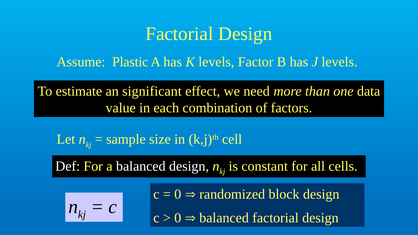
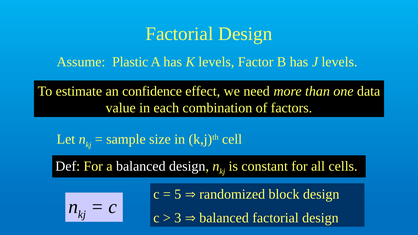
significant: significant -> confidence
0 at (178, 194): 0 -> 5
0 at (178, 218): 0 -> 3
